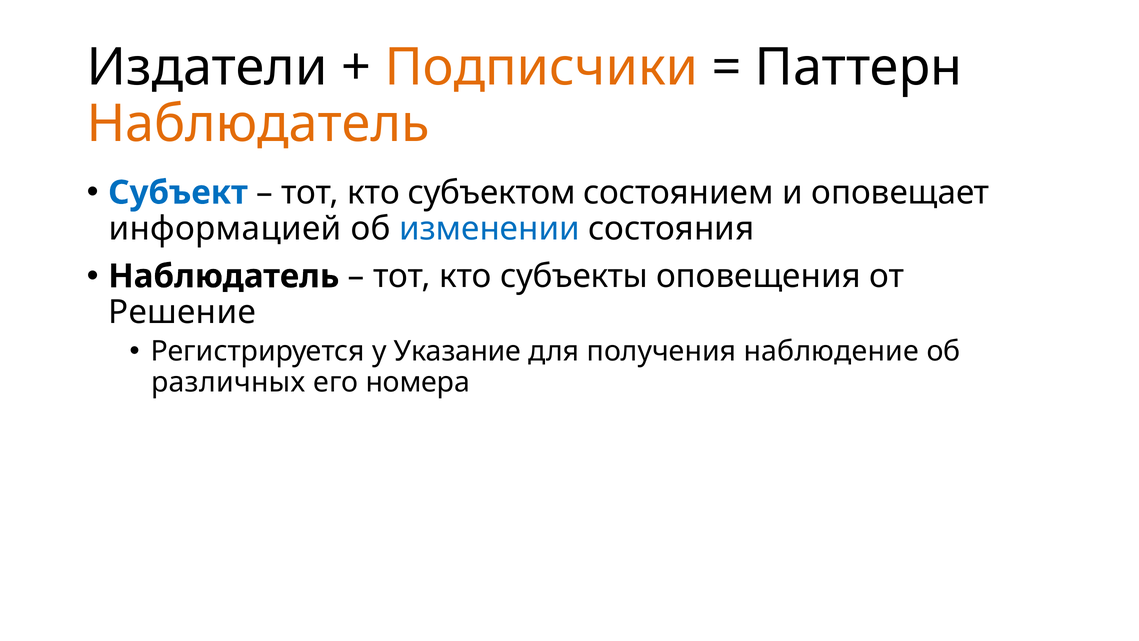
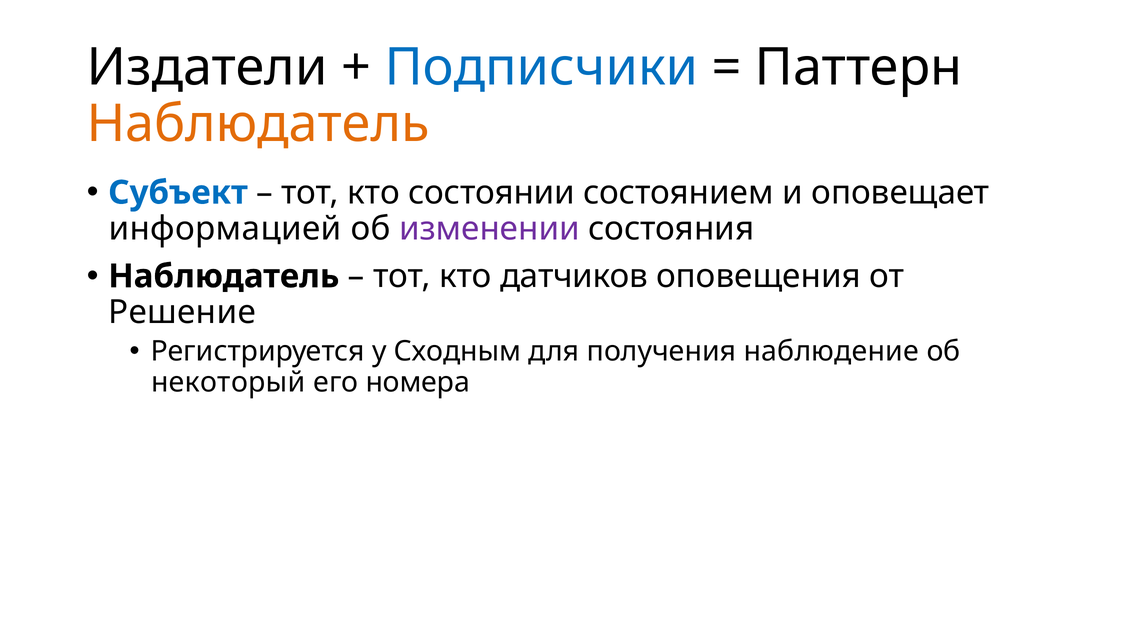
Подписчики colour: orange -> blue
субъектом: субъектом -> состоянии
изменении colour: blue -> purple
субъекты: субъекты -> датчиков
Указание: Указание -> Сходным
различных: различных -> некоторый
